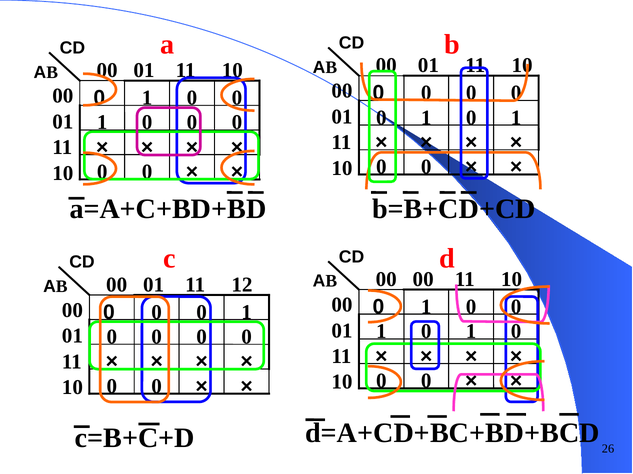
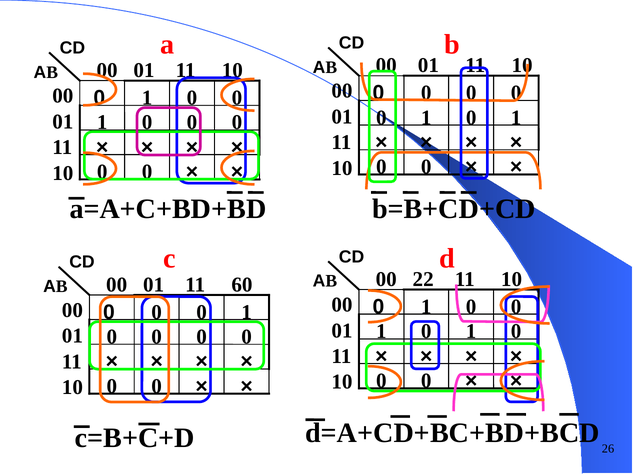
00 00: 00 -> 22
12: 12 -> 60
